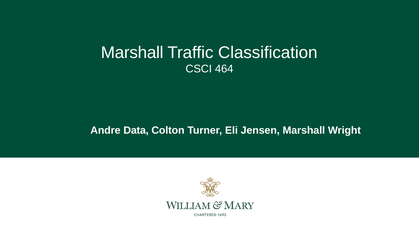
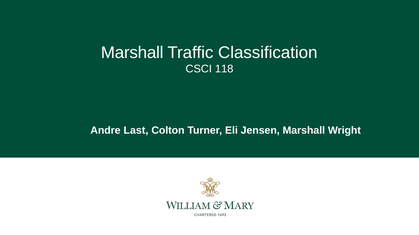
464: 464 -> 118
Data: Data -> Last
